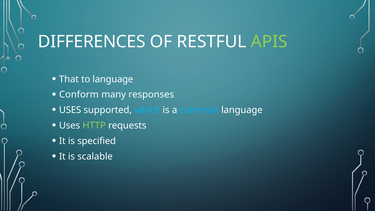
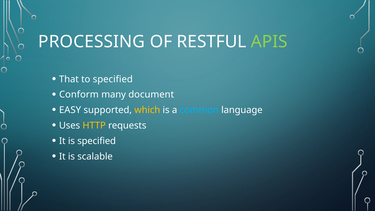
DIFFERENCES: DIFFERENCES -> PROCESSING
to language: language -> specified
responses: responses -> document
USES at (70, 110): USES -> EASY
which colour: light blue -> yellow
HTTP colour: light green -> yellow
